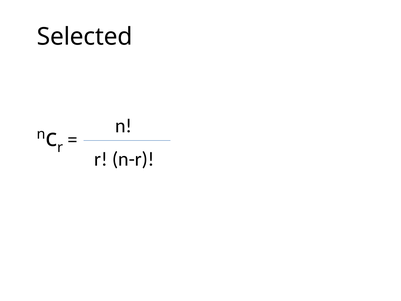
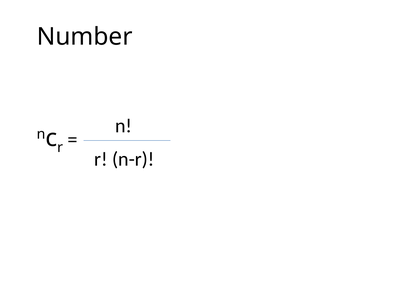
Selected: Selected -> Number
